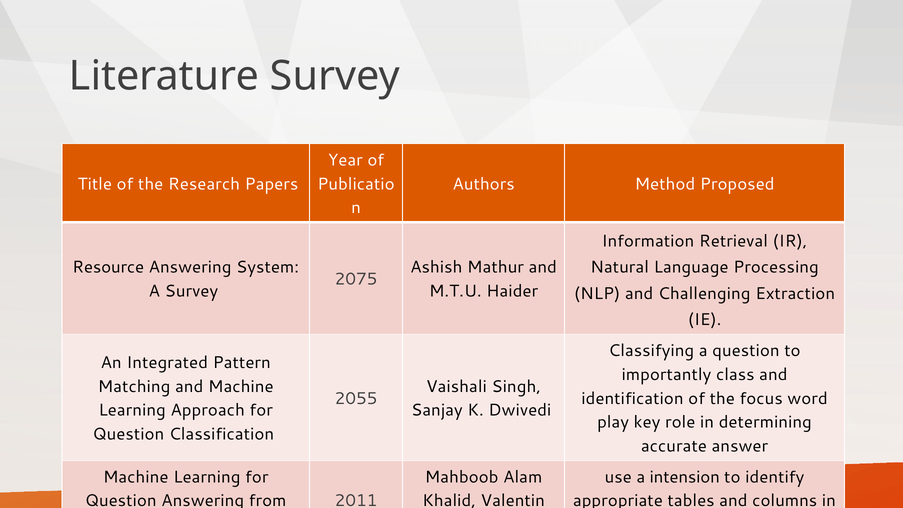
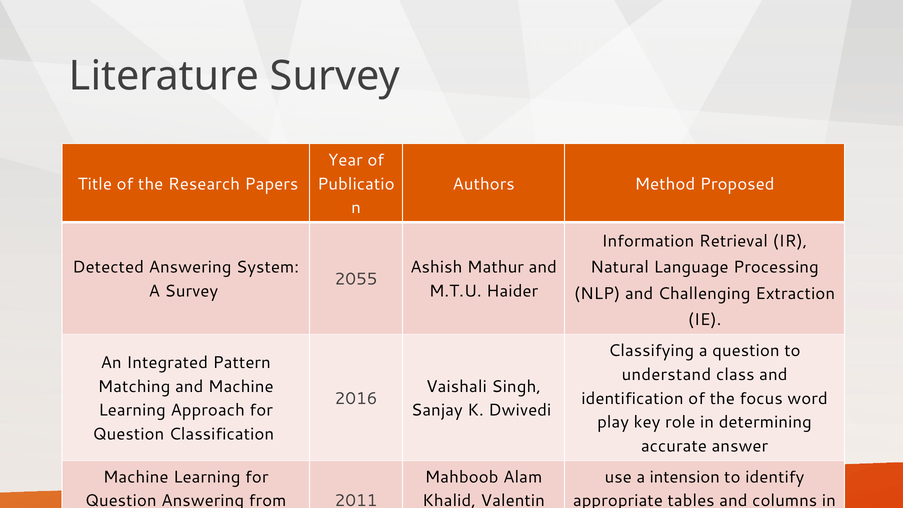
Resource: Resource -> Detected
2075: 2075 -> 2055
importantly: importantly -> understand
2055: 2055 -> 2016
